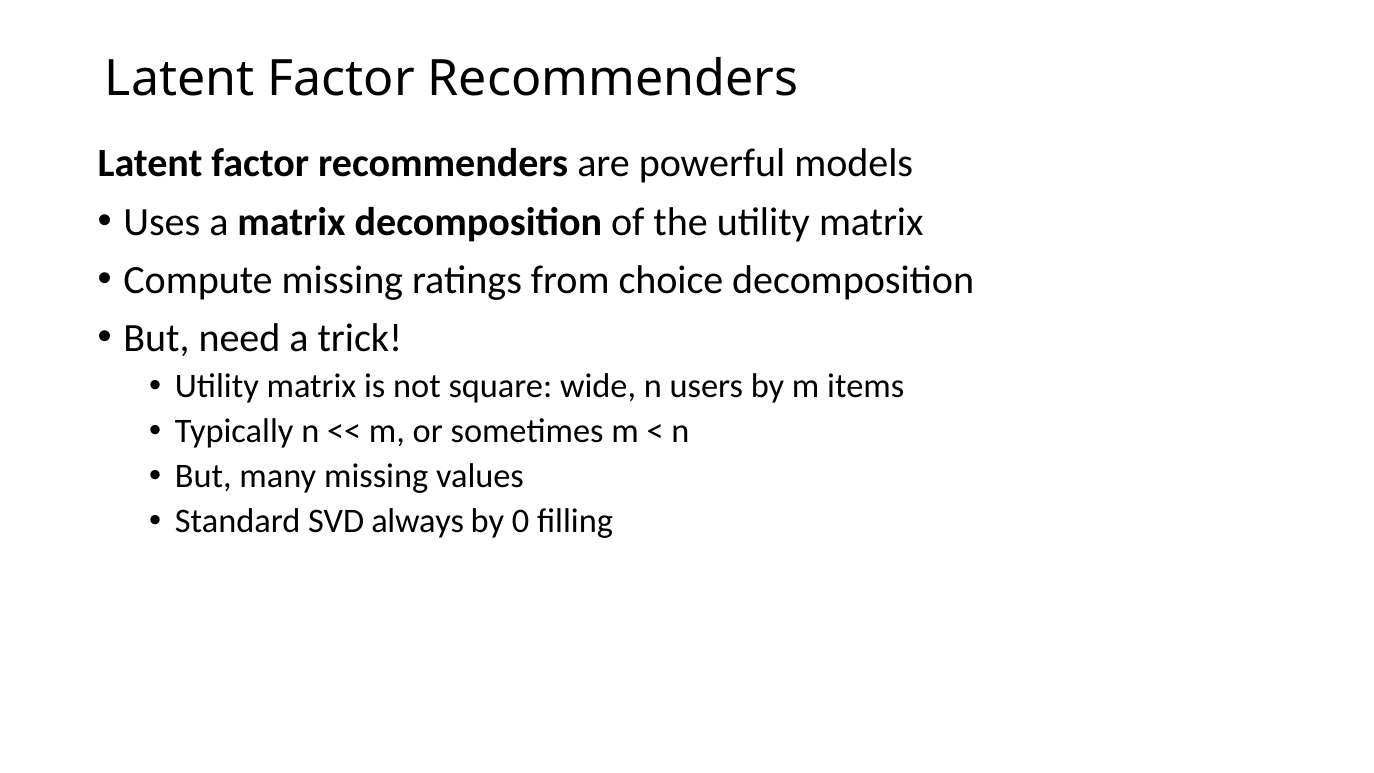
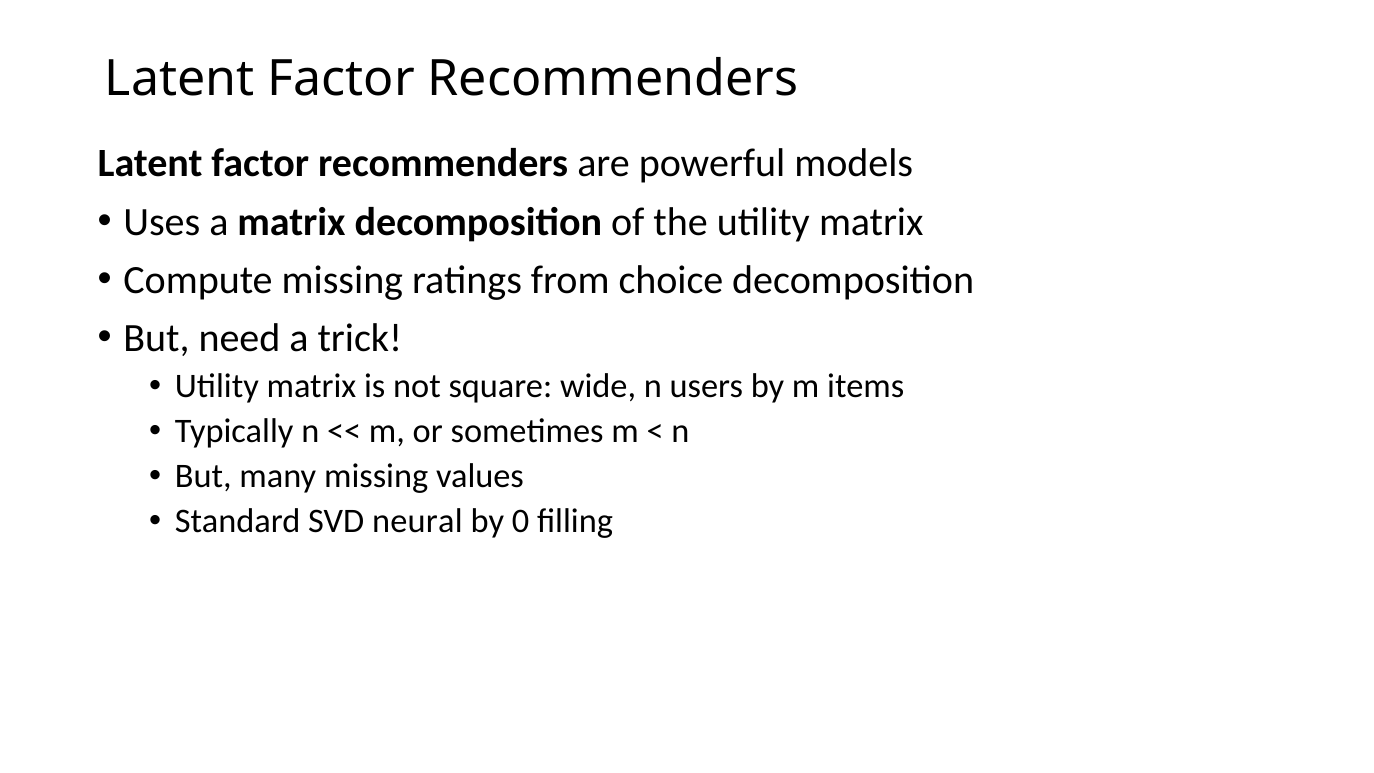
always: always -> neural
